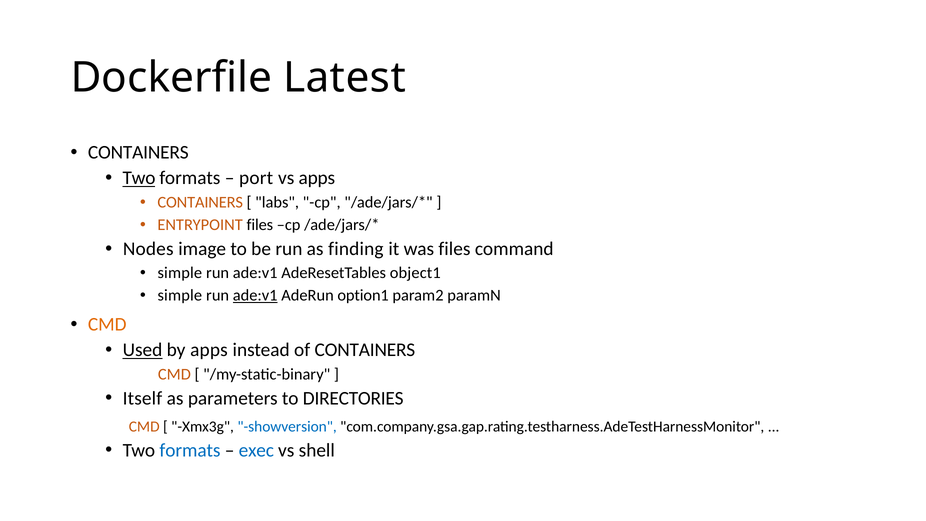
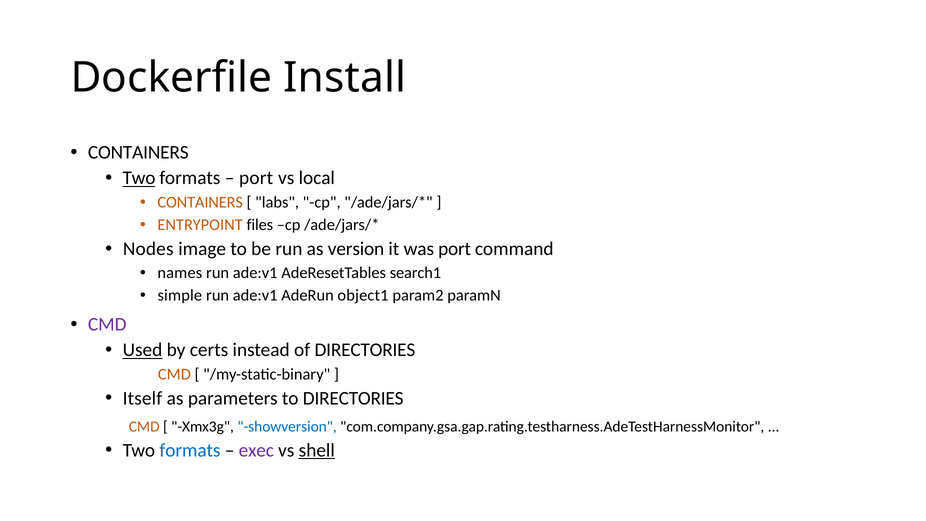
Latest: Latest -> Install
vs apps: apps -> local
finding: finding -> version
was files: files -> port
simple at (180, 273): simple -> names
object1: object1 -> search1
ade:v1 at (255, 295) underline: present -> none
option1: option1 -> object1
CMD at (107, 324) colour: orange -> purple
by apps: apps -> certs
of CONTAINERS: CONTAINERS -> DIRECTORIES
exec colour: blue -> purple
shell underline: none -> present
